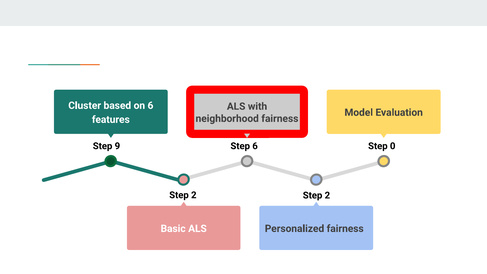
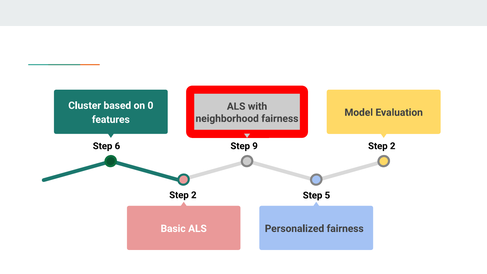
on 6: 6 -> 0
9: 9 -> 6
Step 6: 6 -> 9
0 at (393, 146): 0 -> 2
2 at (327, 195): 2 -> 5
